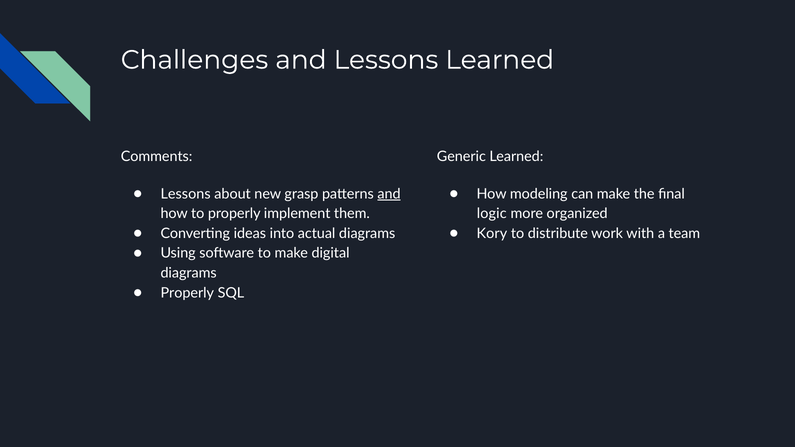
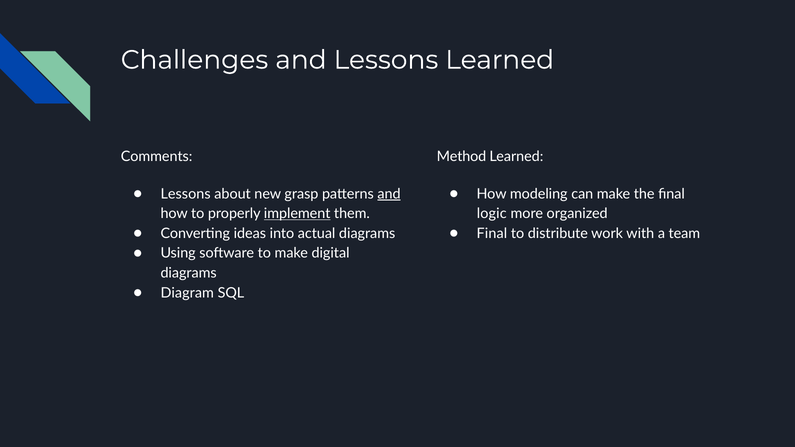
Generic: Generic -> Method
implement underline: none -> present
Kory at (492, 234): Kory -> Final
Properly at (187, 293): Properly -> Diagram
